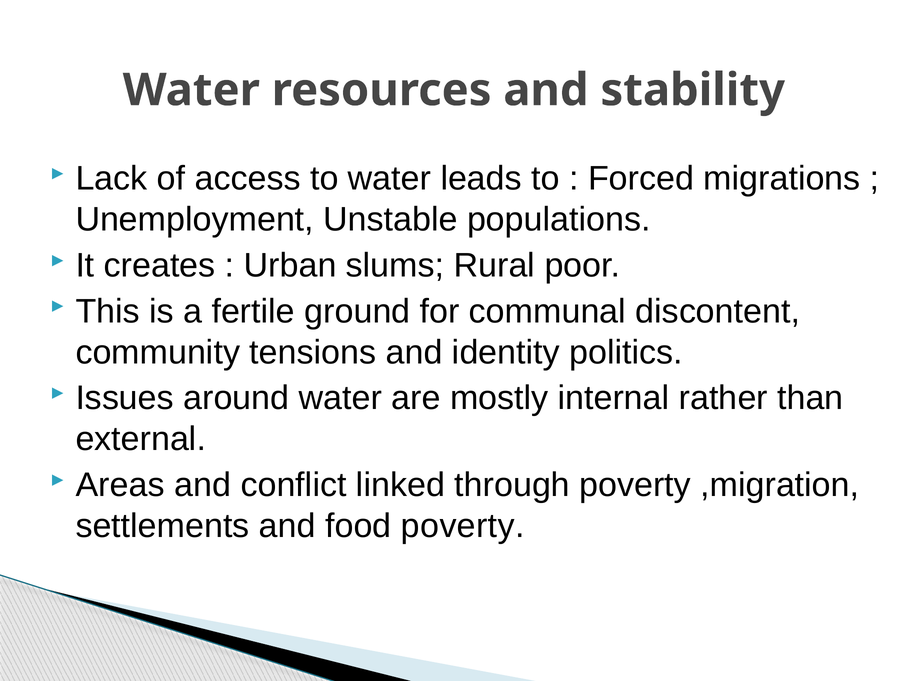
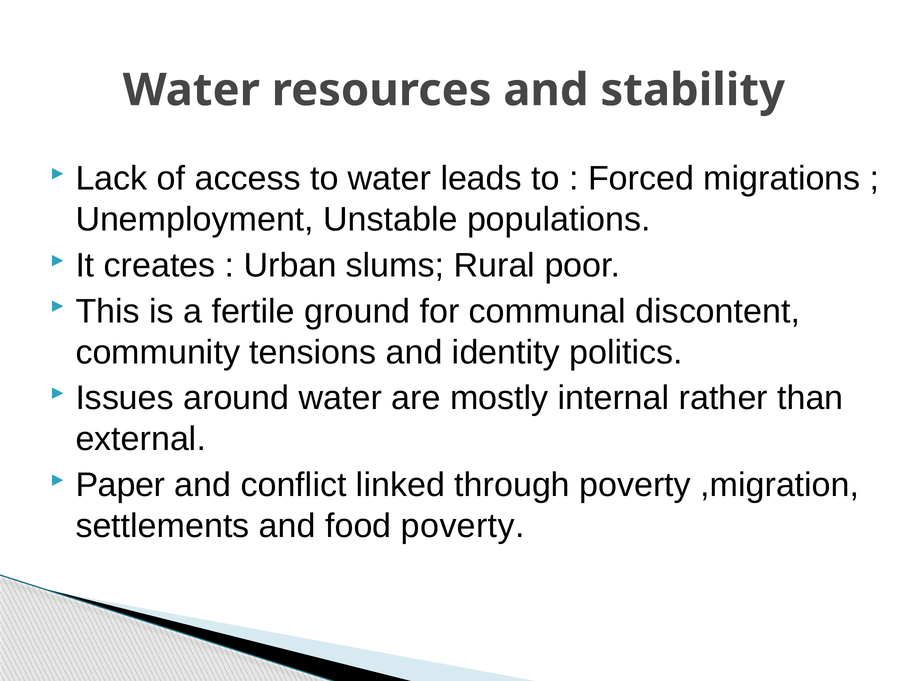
Areas: Areas -> Paper
